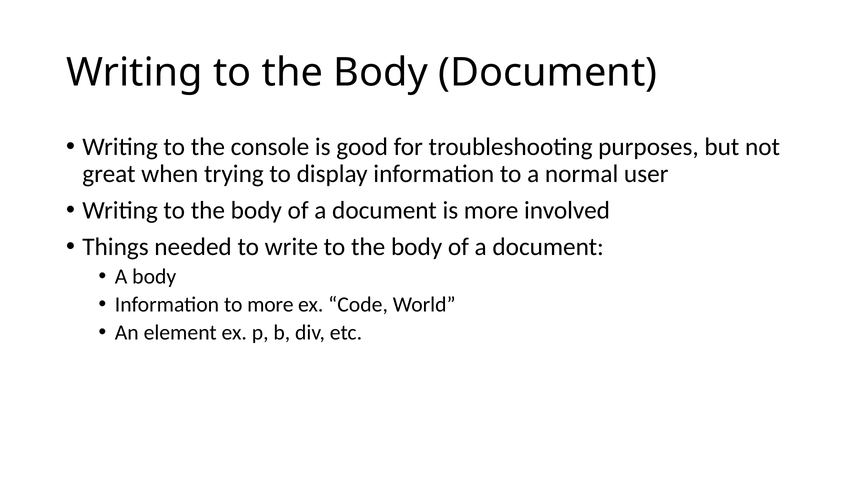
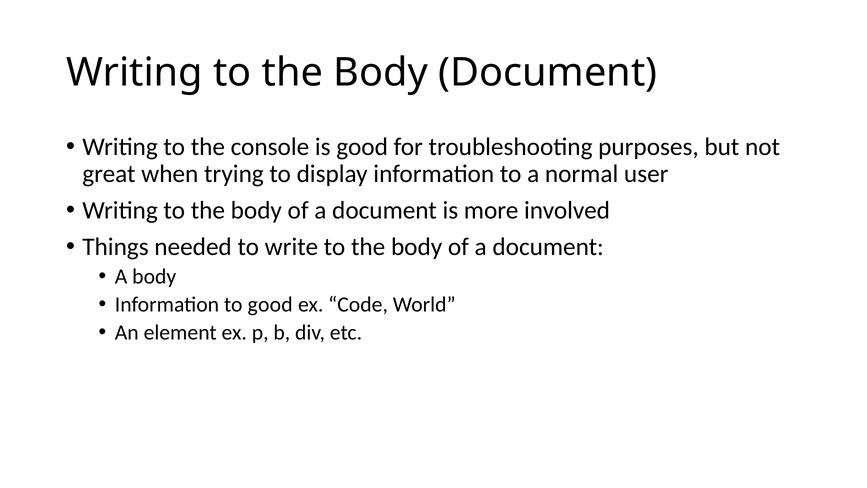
to more: more -> good
